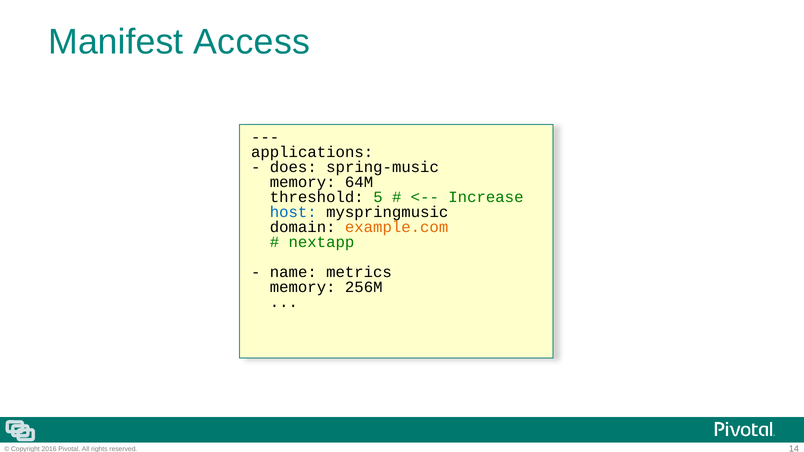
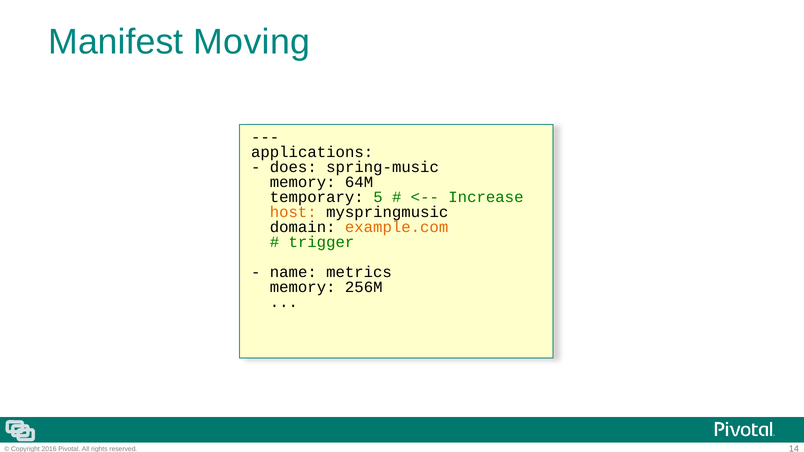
Access: Access -> Moving
threshold: threshold -> temporary
host colour: blue -> orange
nextapp: nextapp -> trigger
